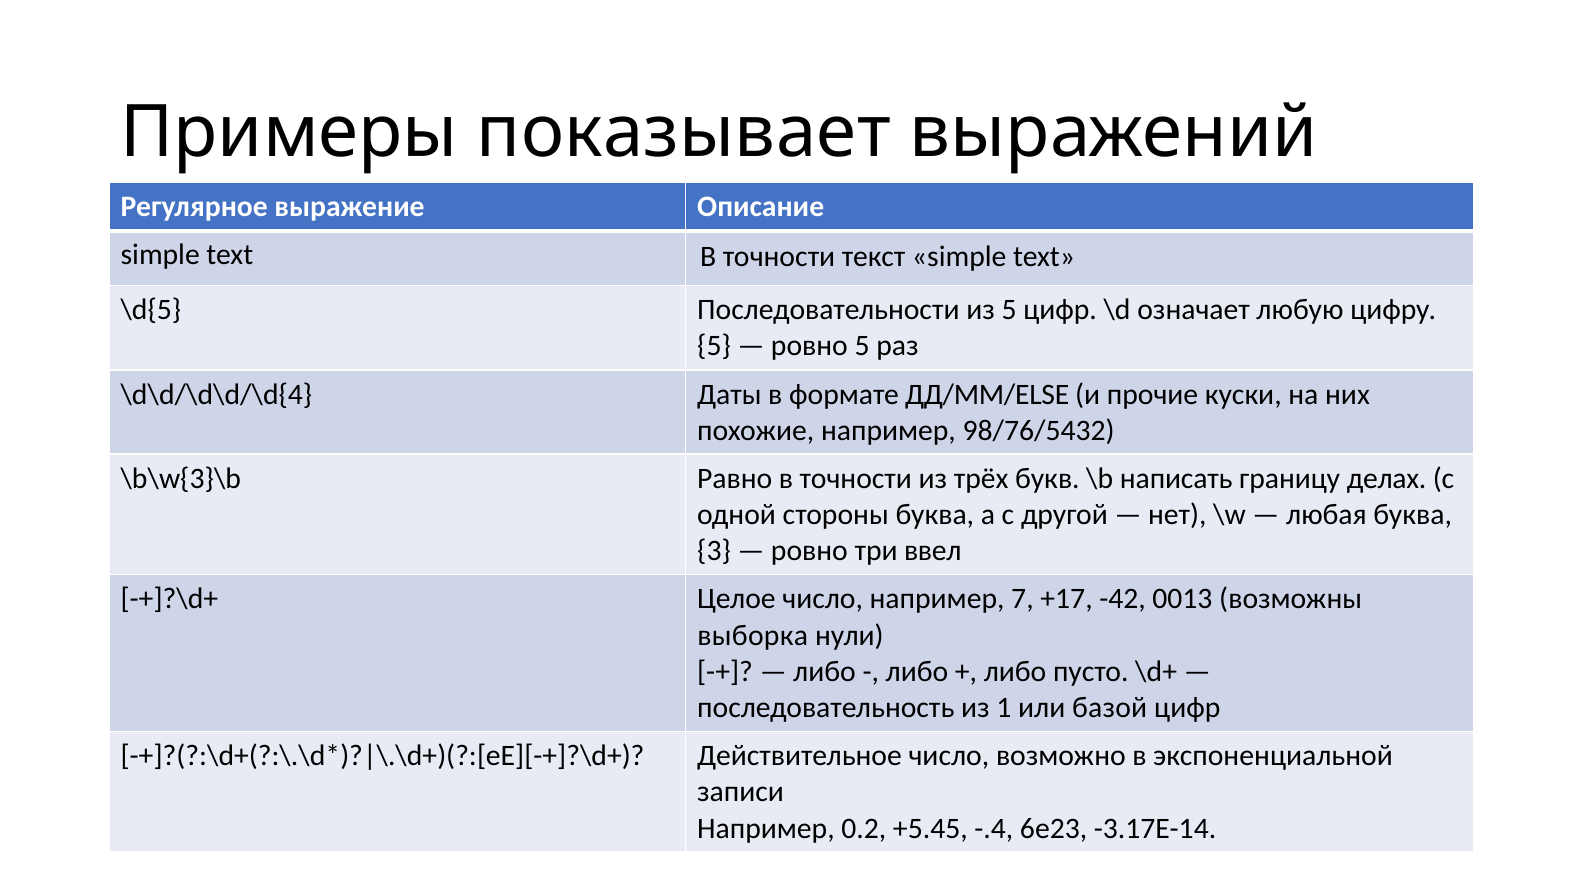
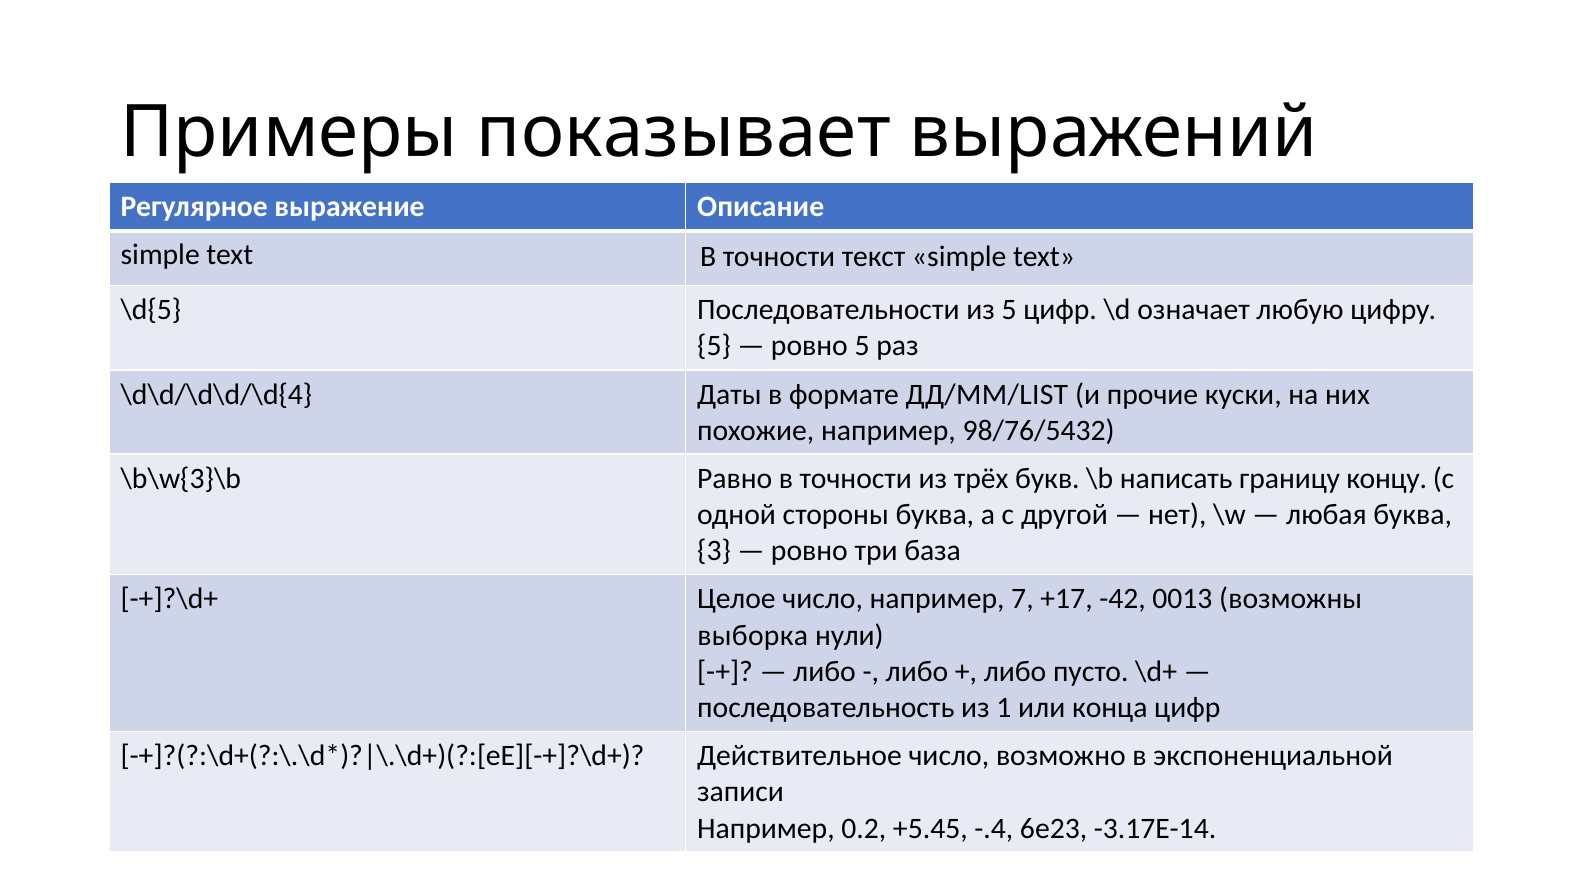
ДД/ММ/ELSE: ДД/ММ/ELSE -> ДД/ММ/LIST
делах: делах -> концу
ввел: ввел -> база
базой: базой -> конца
